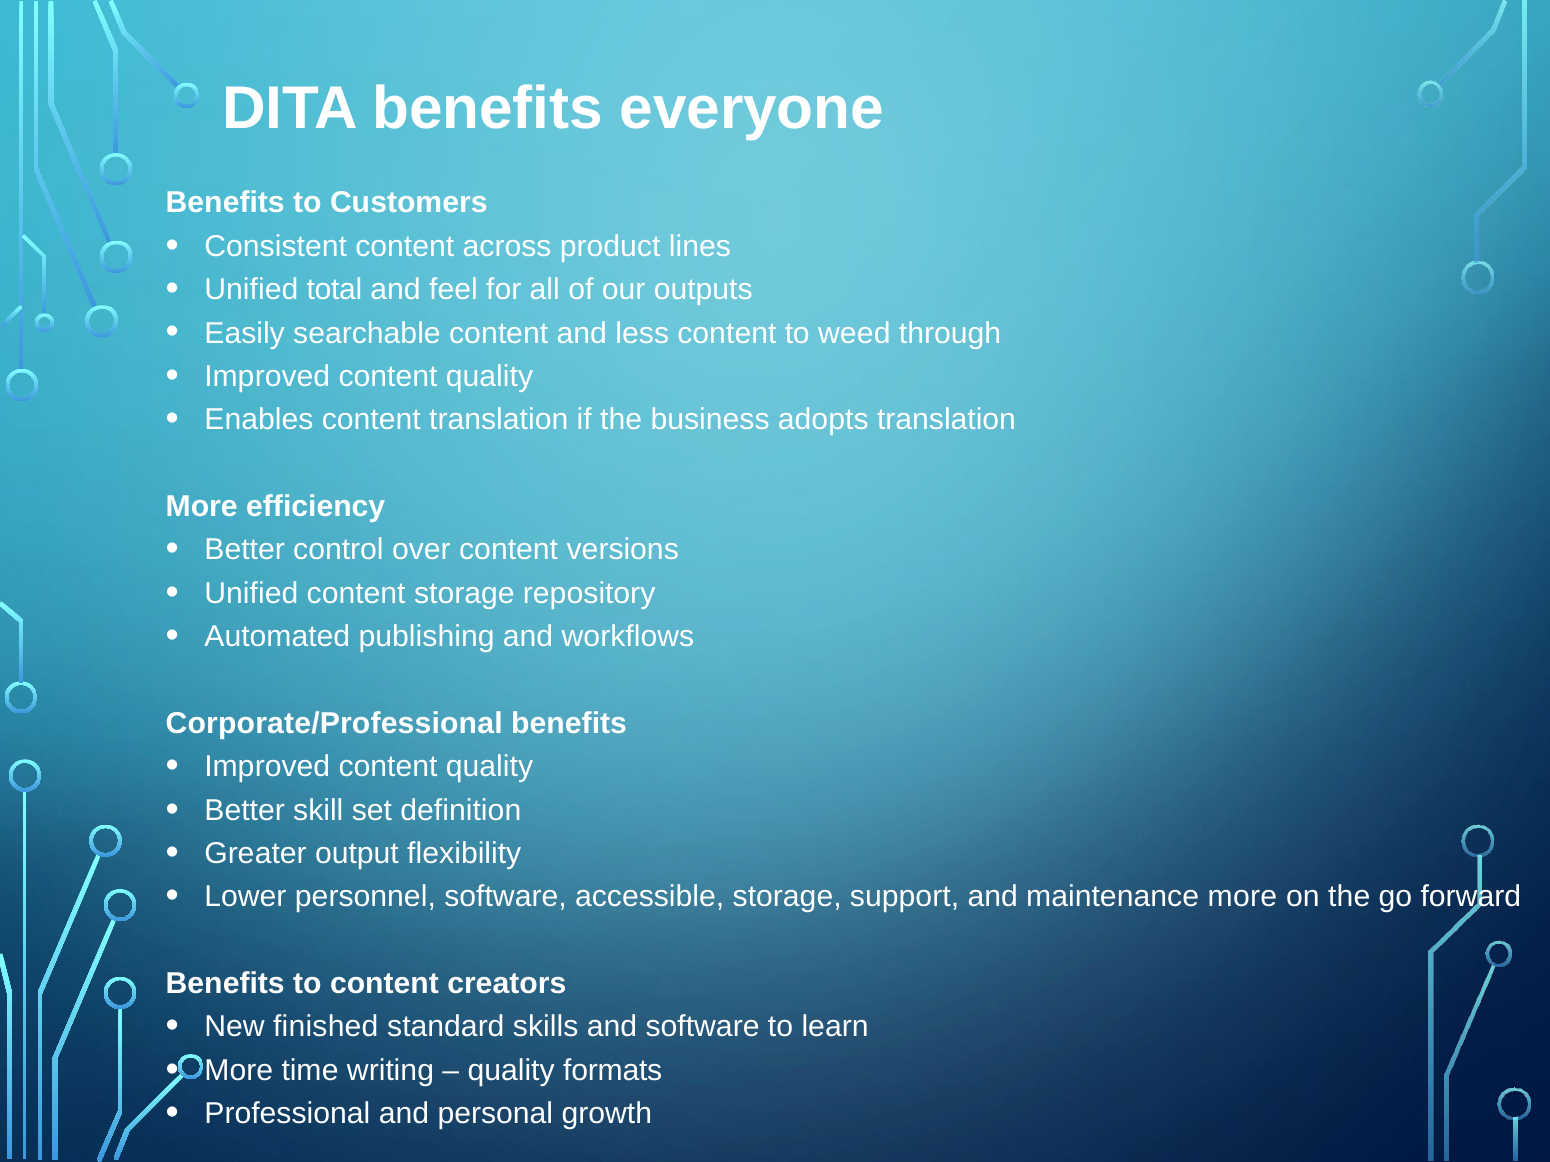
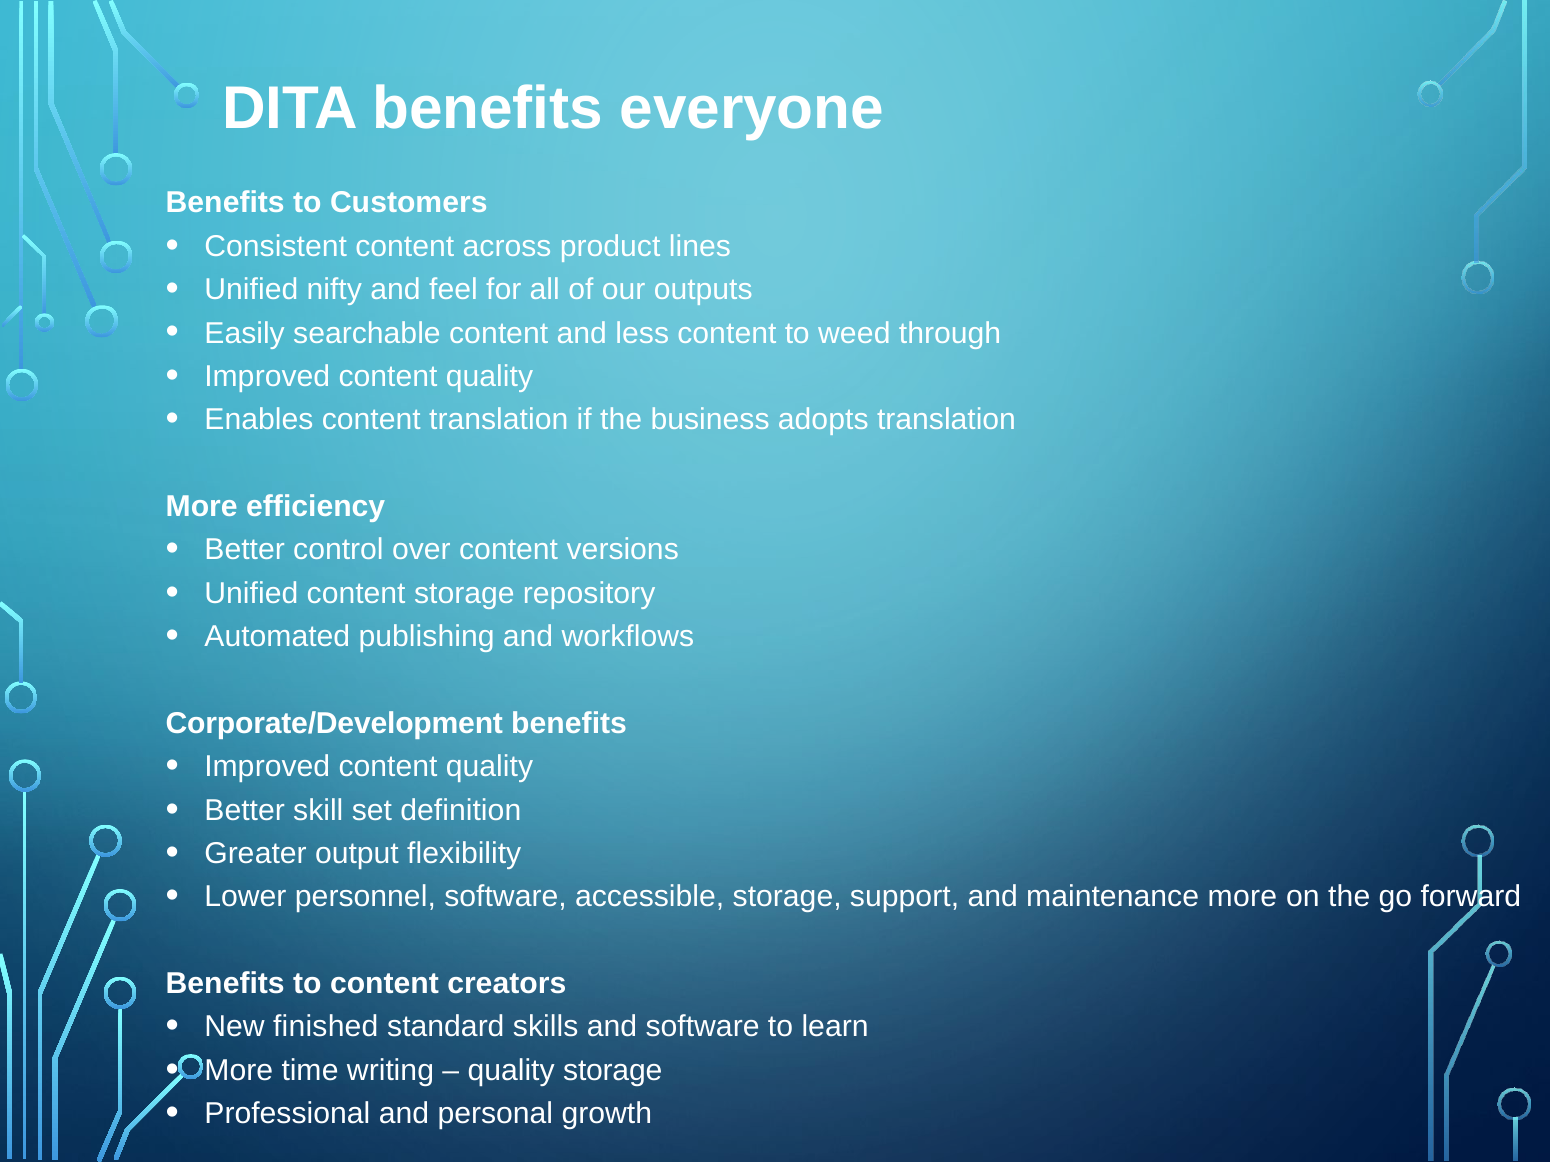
total: total -> nifty
Corporate/Professional: Corporate/Professional -> Corporate/Development
quality formats: formats -> storage
